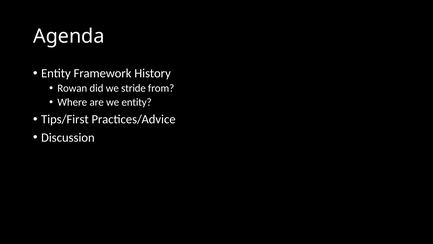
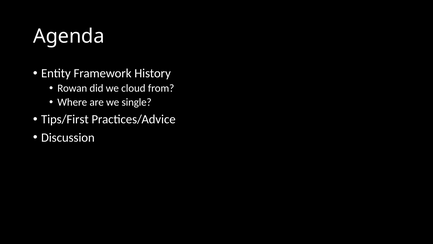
stride: stride -> cloud
we entity: entity -> single
